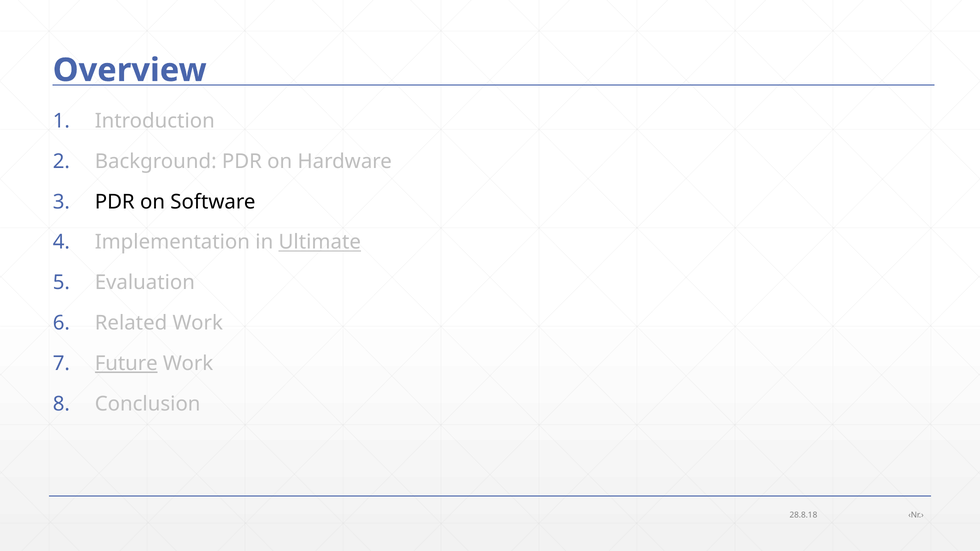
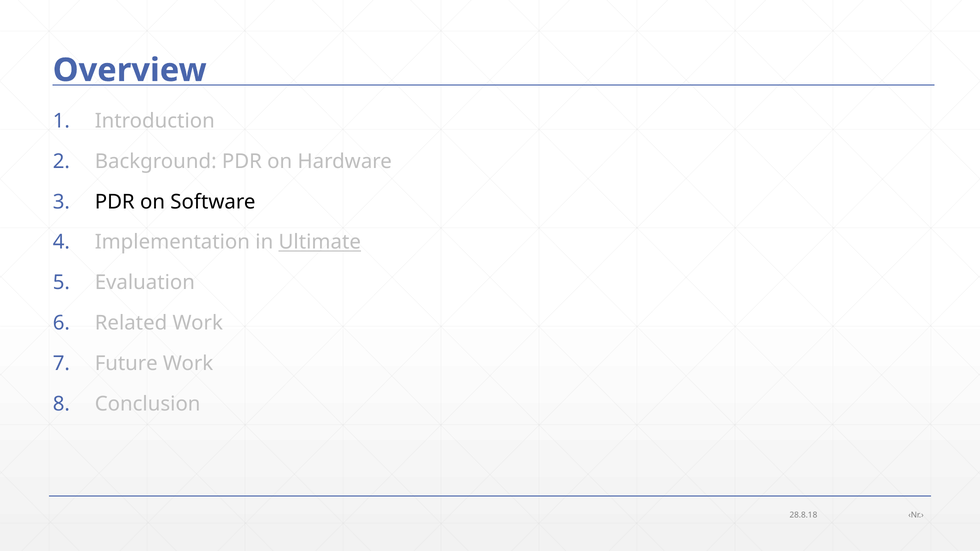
Future underline: present -> none
